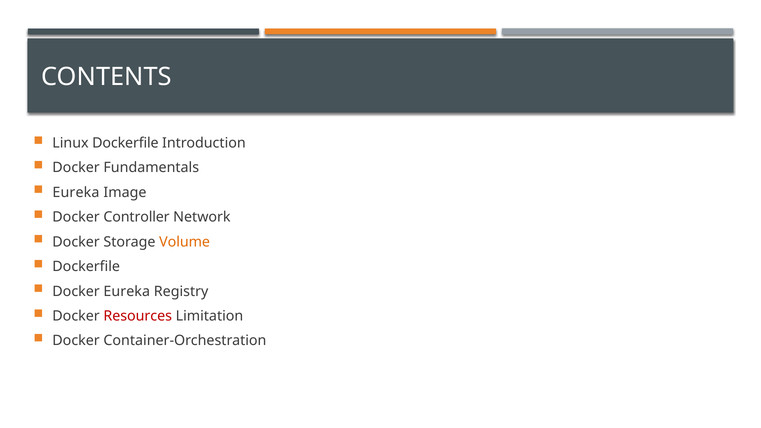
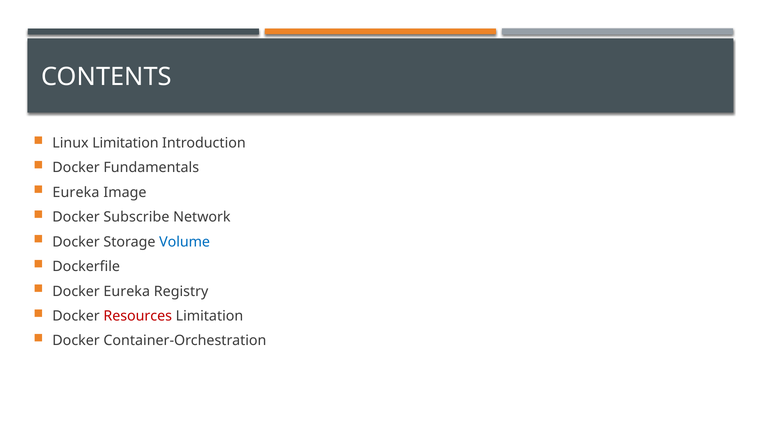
Linux Dockerfile: Dockerfile -> Limitation
Controller: Controller -> Subscribe
Volume colour: orange -> blue
